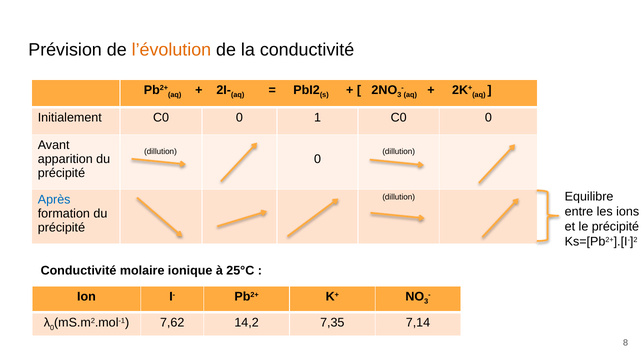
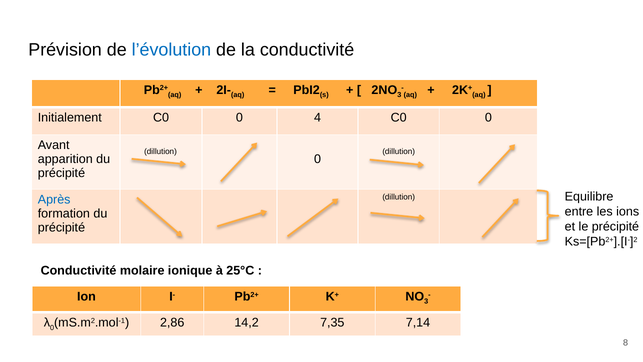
l’évolution colour: orange -> blue
1: 1 -> 4
7,62: 7,62 -> 2,86
